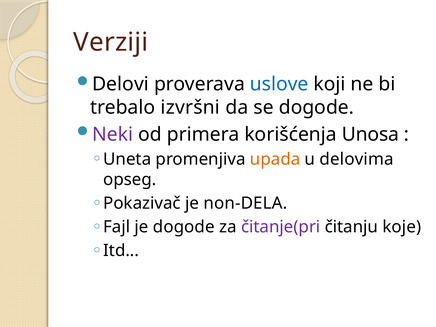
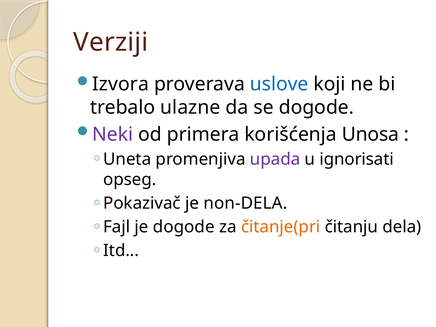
Delovi: Delovi -> Izvora
izvršni: izvršni -> ulazne
upada colour: orange -> purple
delovima: delovima -> ignorisati
čitanje(pri colour: purple -> orange
koje: koje -> dela
